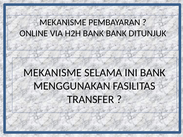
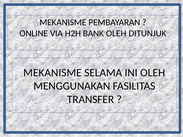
BANK BANK: BANK -> OLEH
INI BANK: BANK -> OLEH
